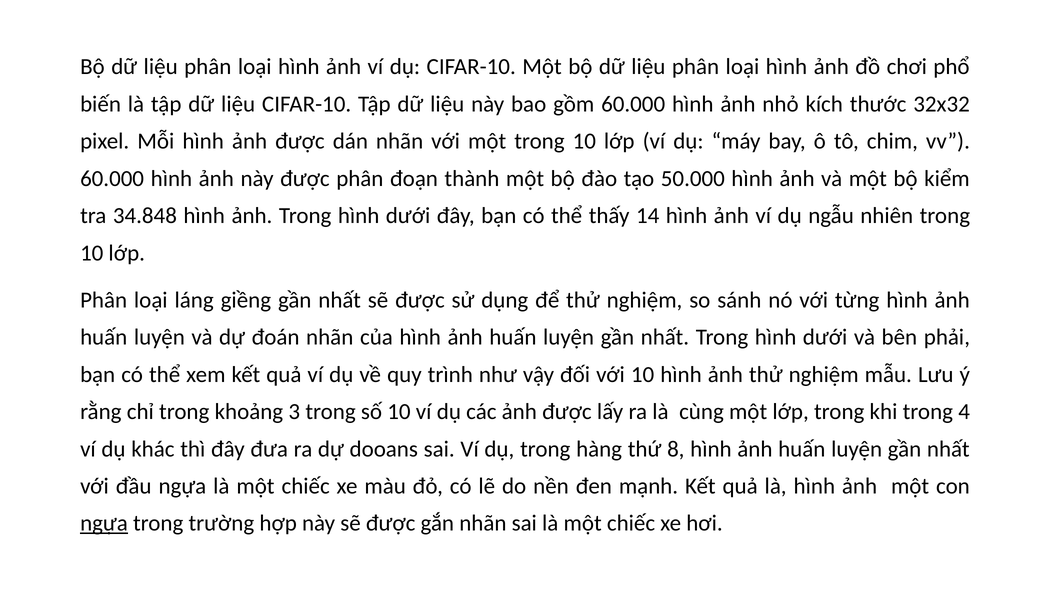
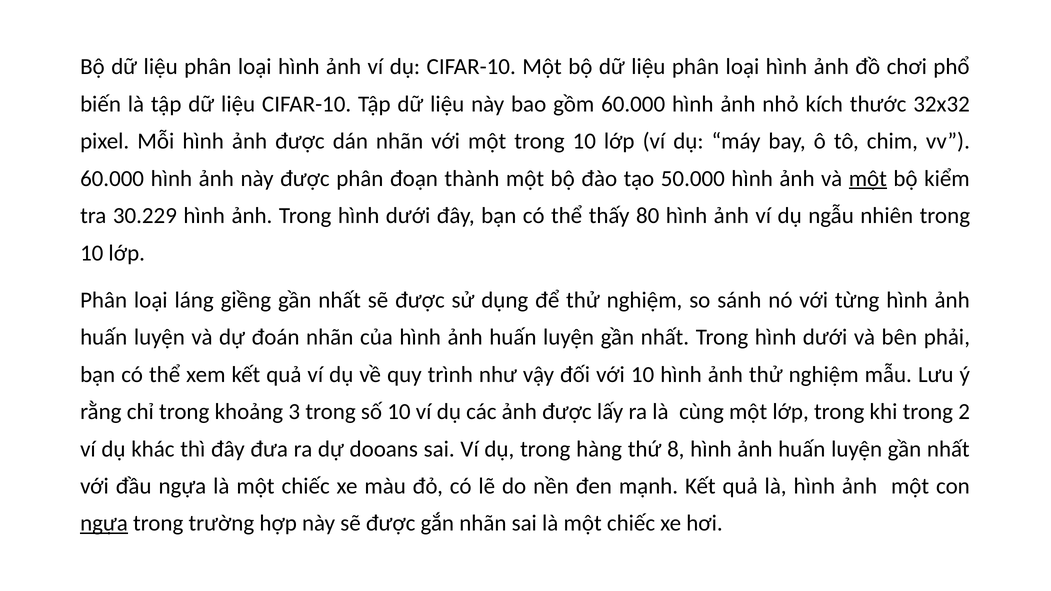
một at (868, 179) underline: none -> present
34.848: 34.848 -> 30.229
14: 14 -> 80
4: 4 -> 2
